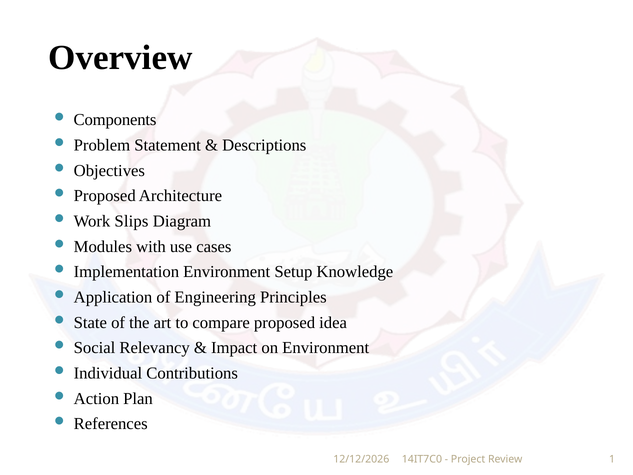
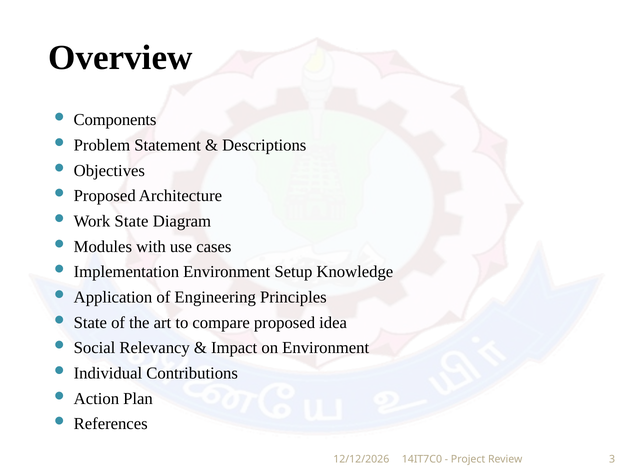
Work Slips: Slips -> State
1: 1 -> 3
